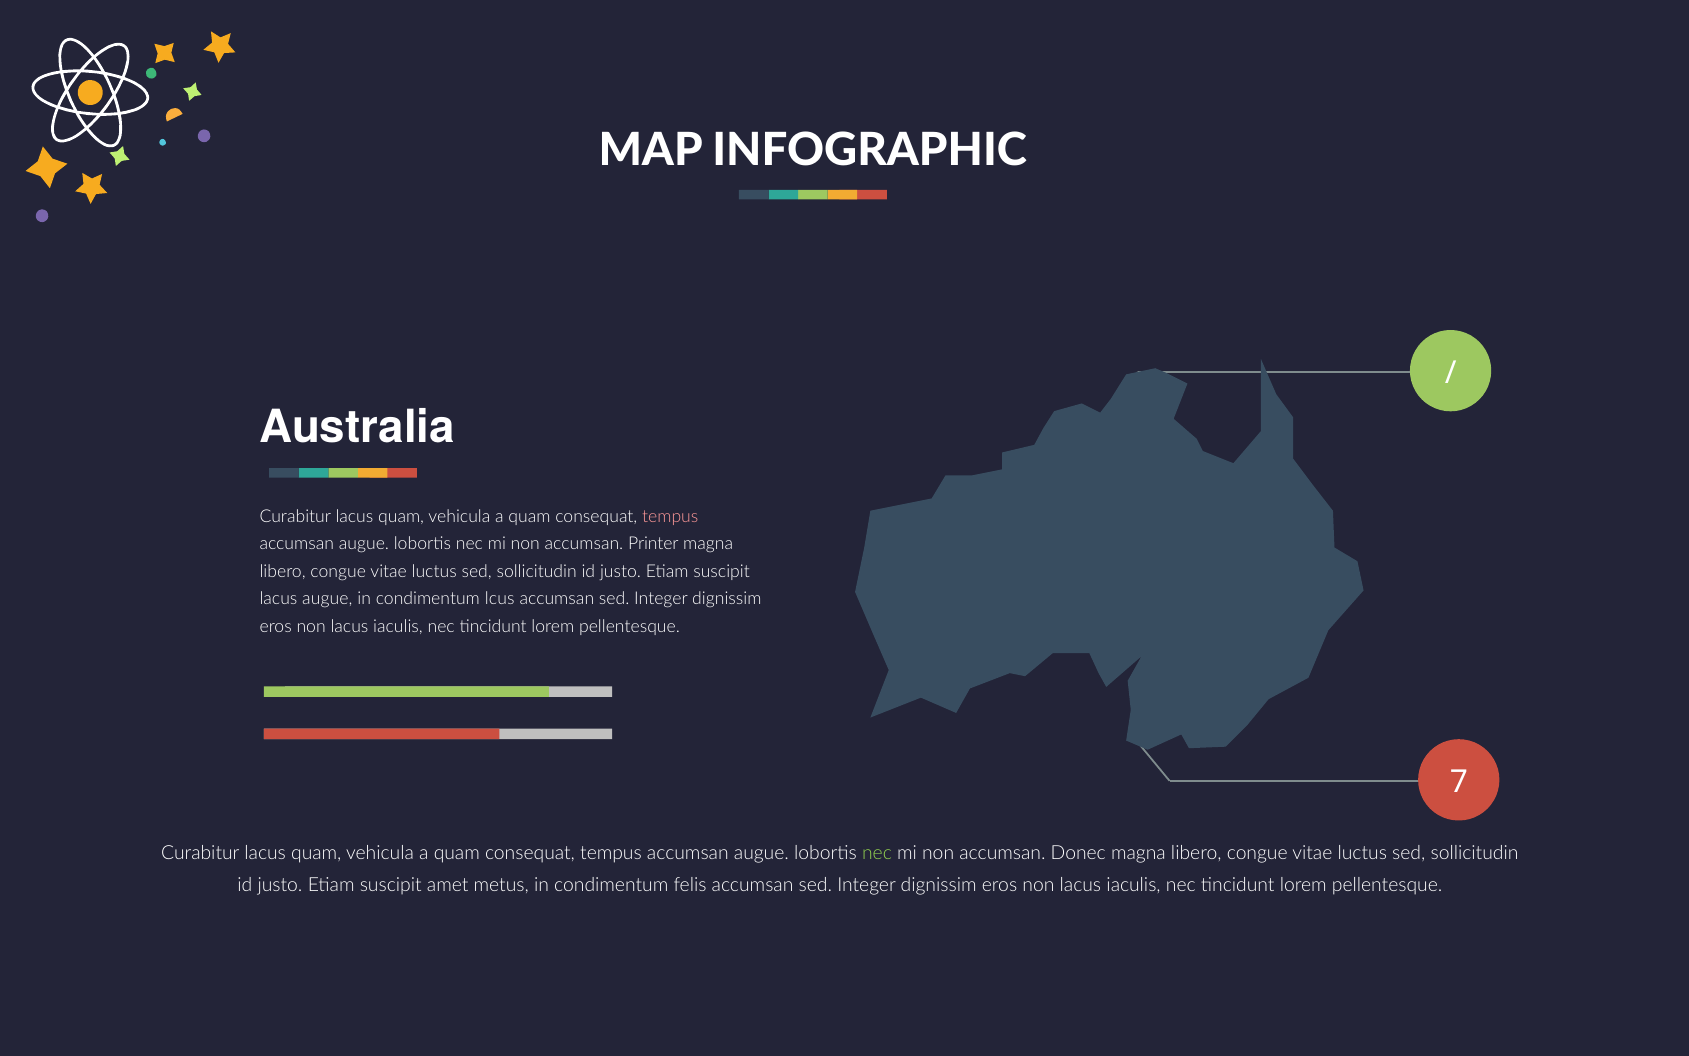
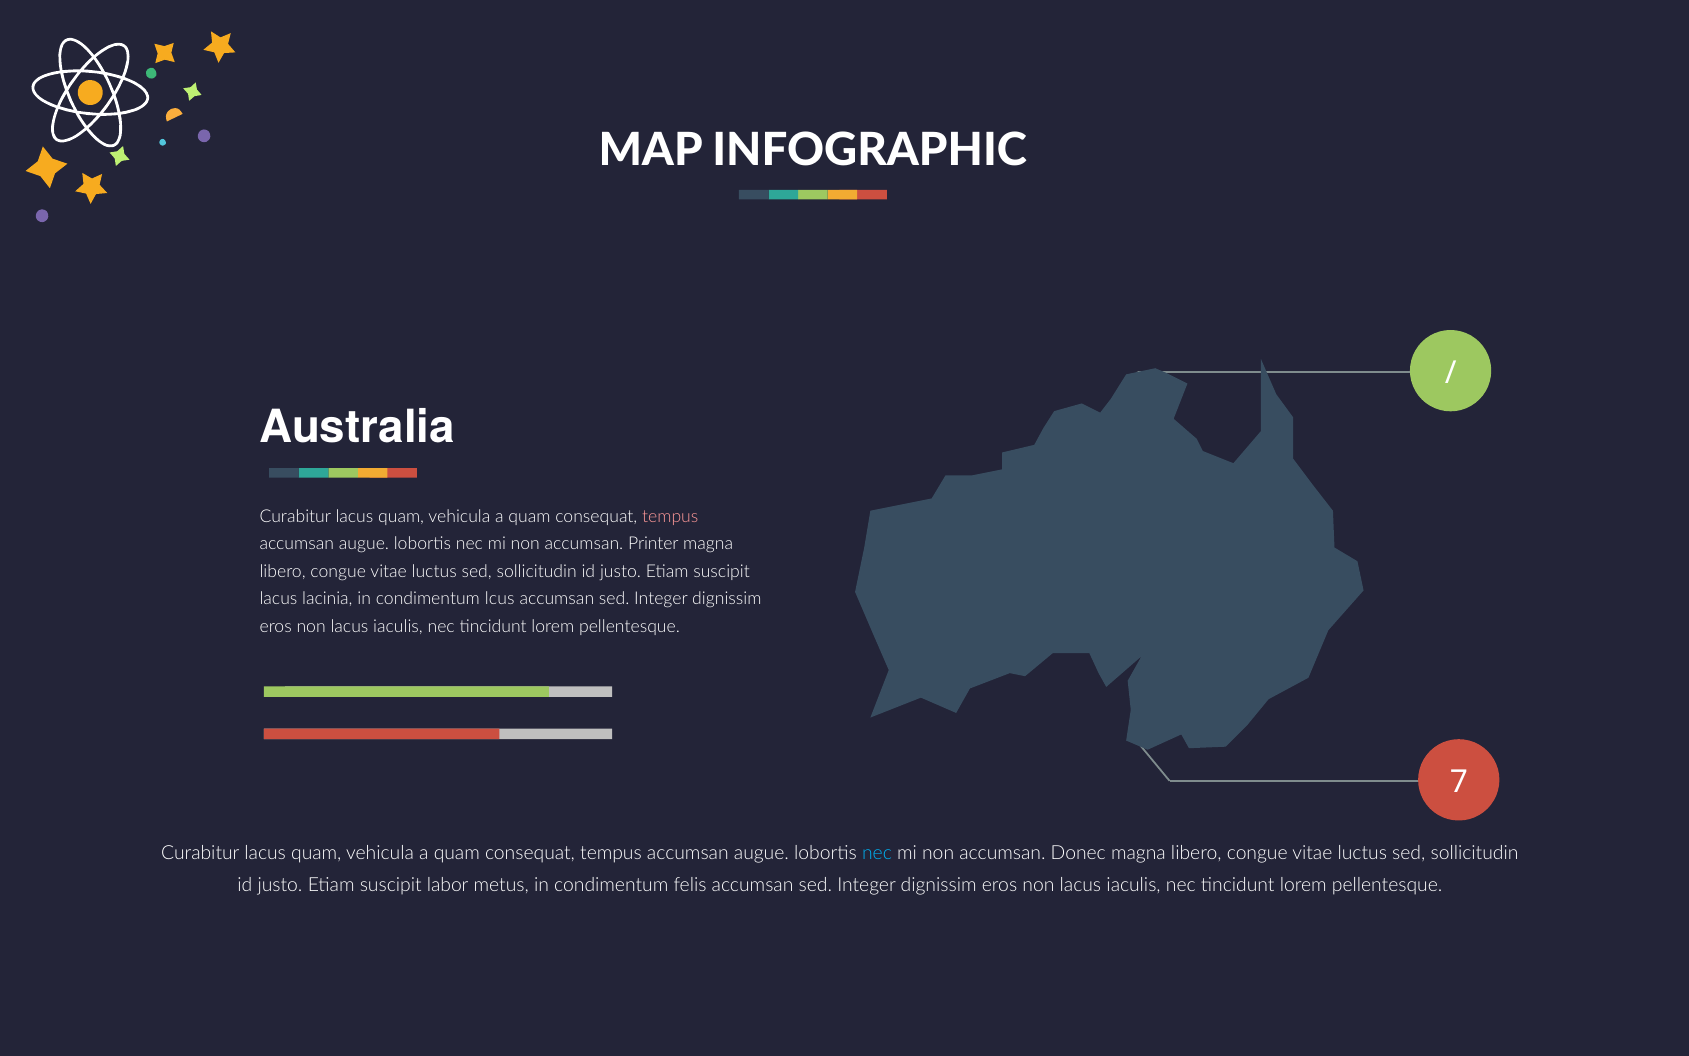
lacus augue: augue -> lacinia
nec at (877, 853) colour: light green -> light blue
amet: amet -> labor
